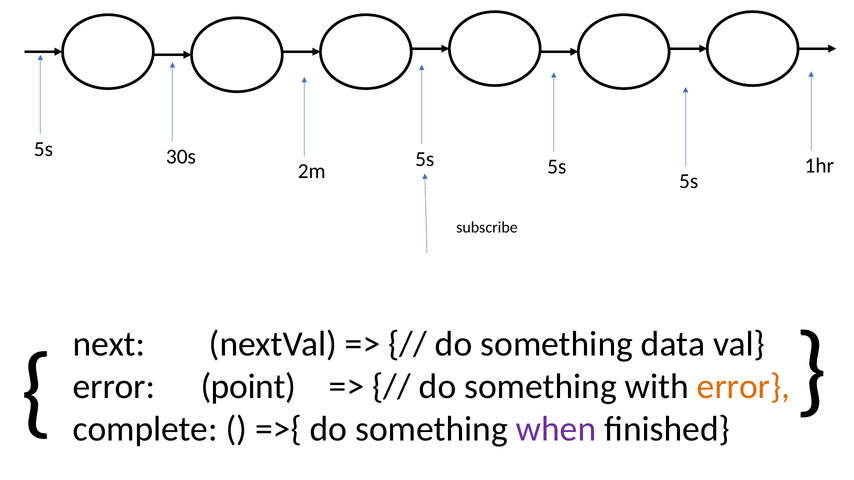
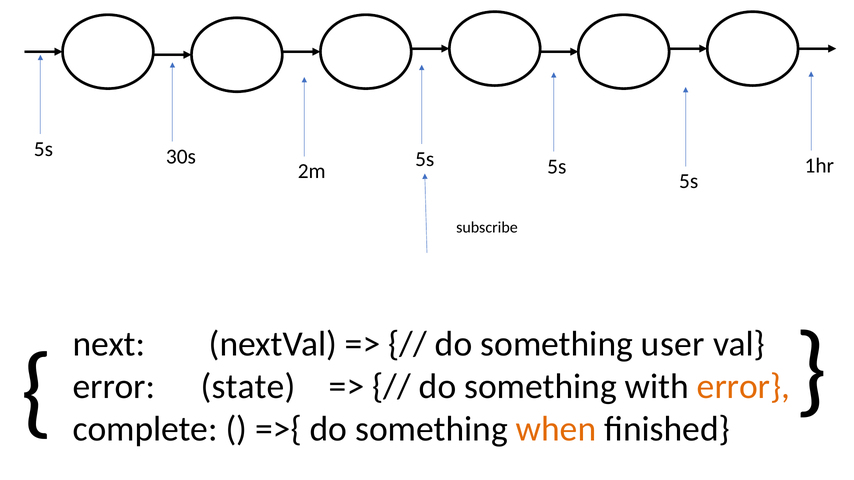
data: data -> user
point: point -> state
when colour: purple -> orange
